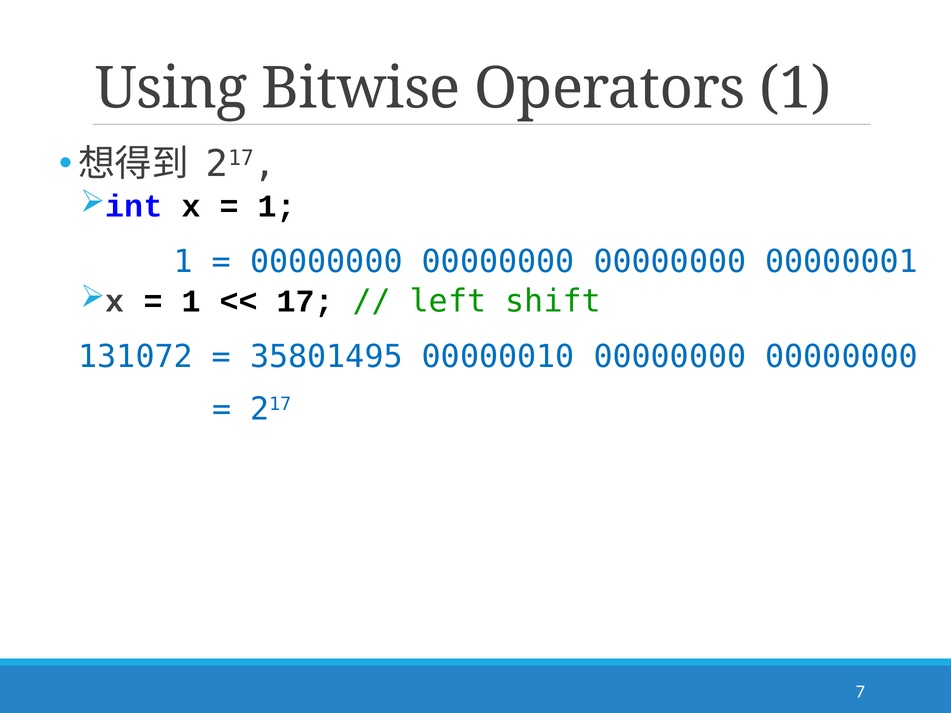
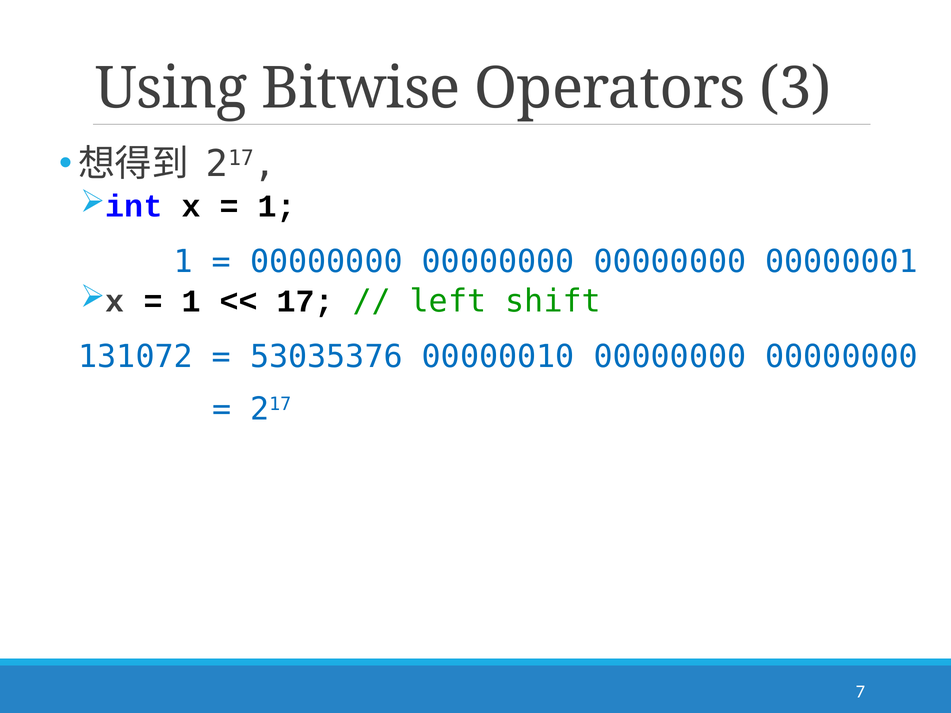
Operators 1: 1 -> 3
35801495: 35801495 -> 53035376
